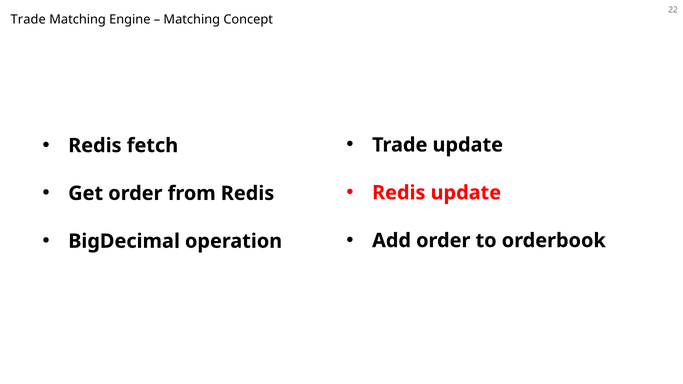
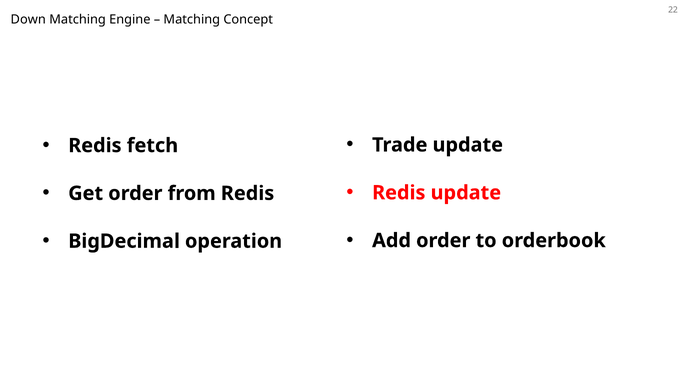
Trade at (28, 20): Trade -> Down
